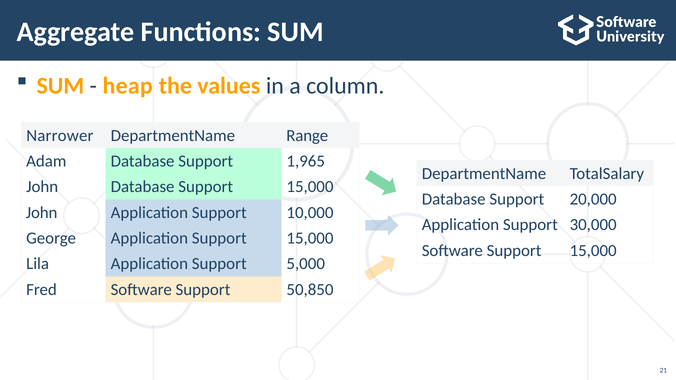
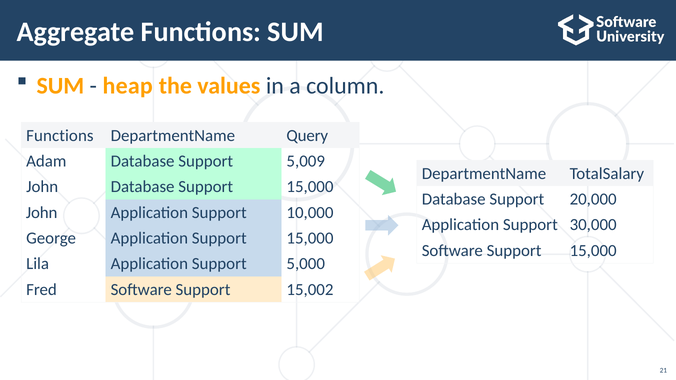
Narrower at (60, 136): Narrower -> Functions
Range: Range -> Query
1,965: 1,965 -> 5,009
50,850: 50,850 -> 15,002
